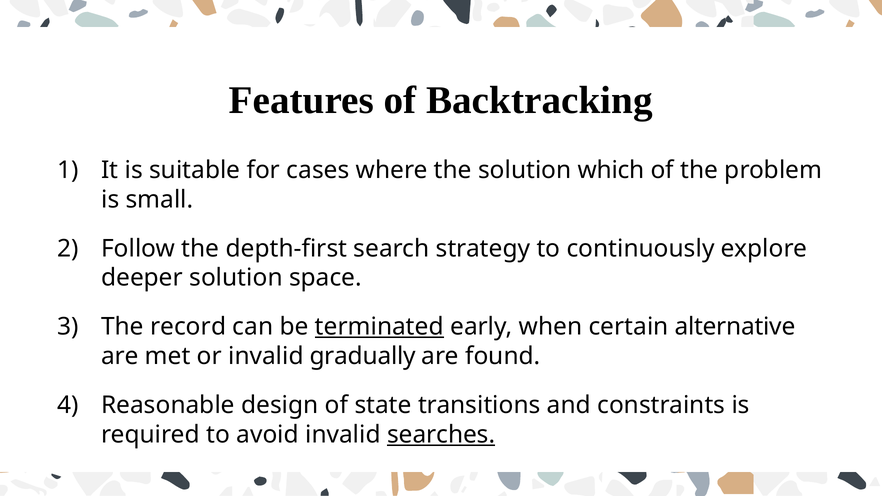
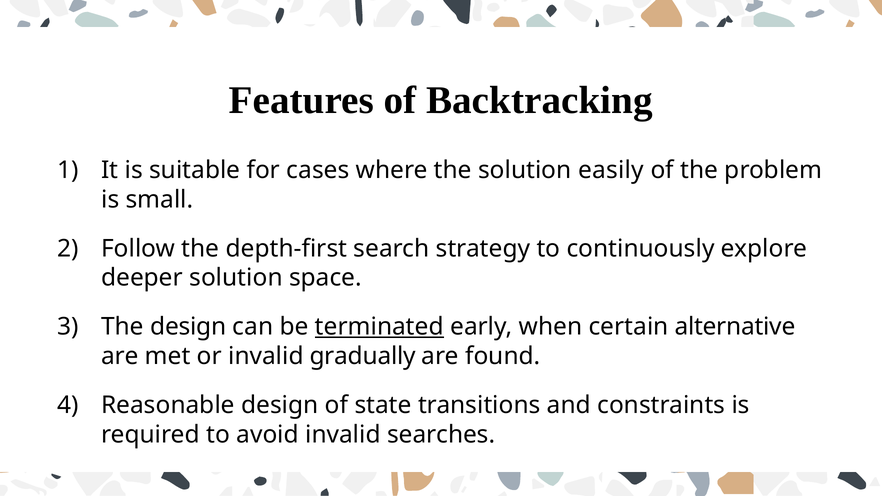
which: which -> easily
The record: record -> design
searches underline: present -> none
